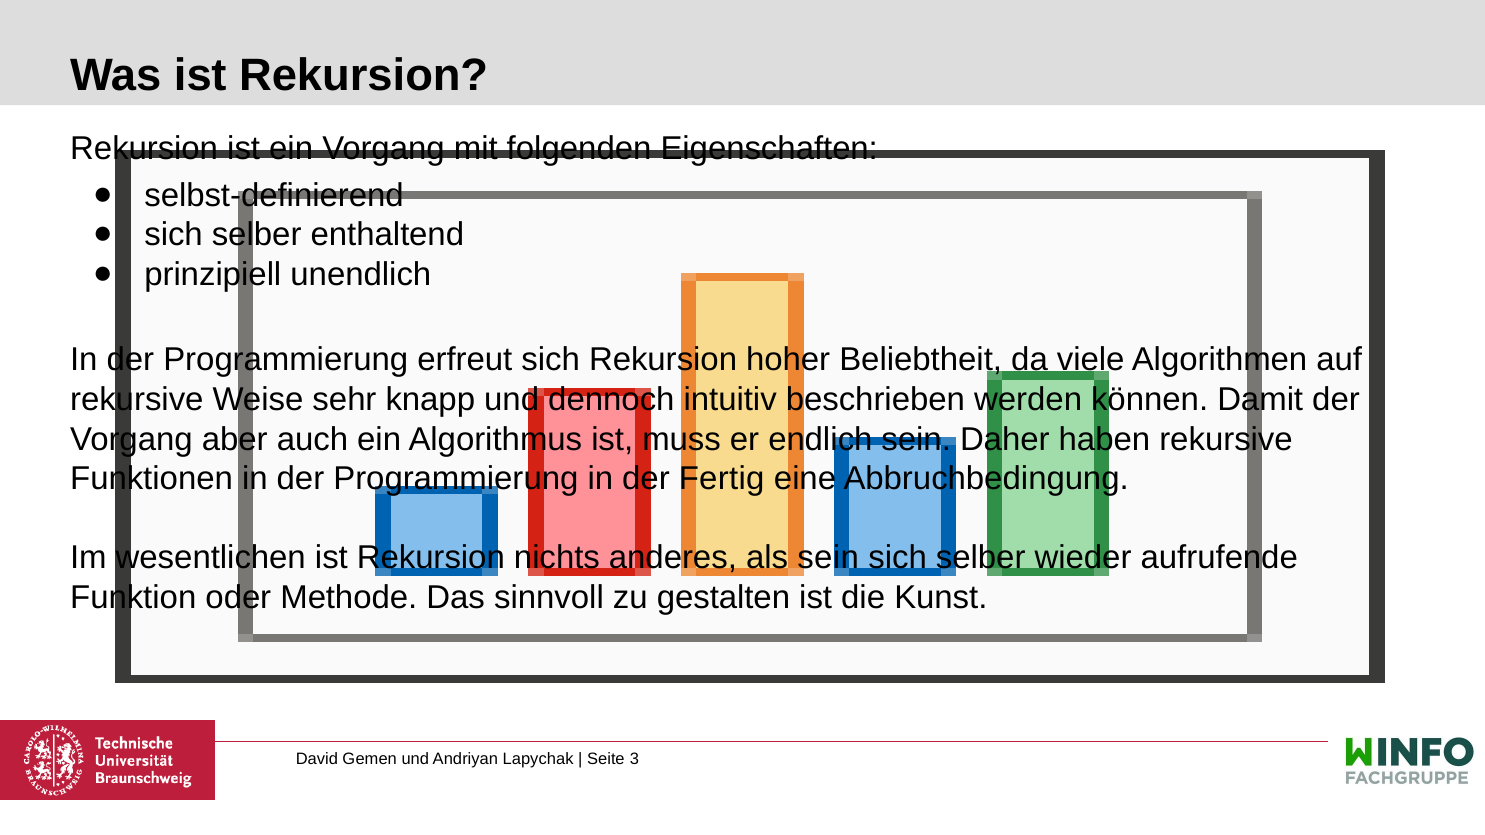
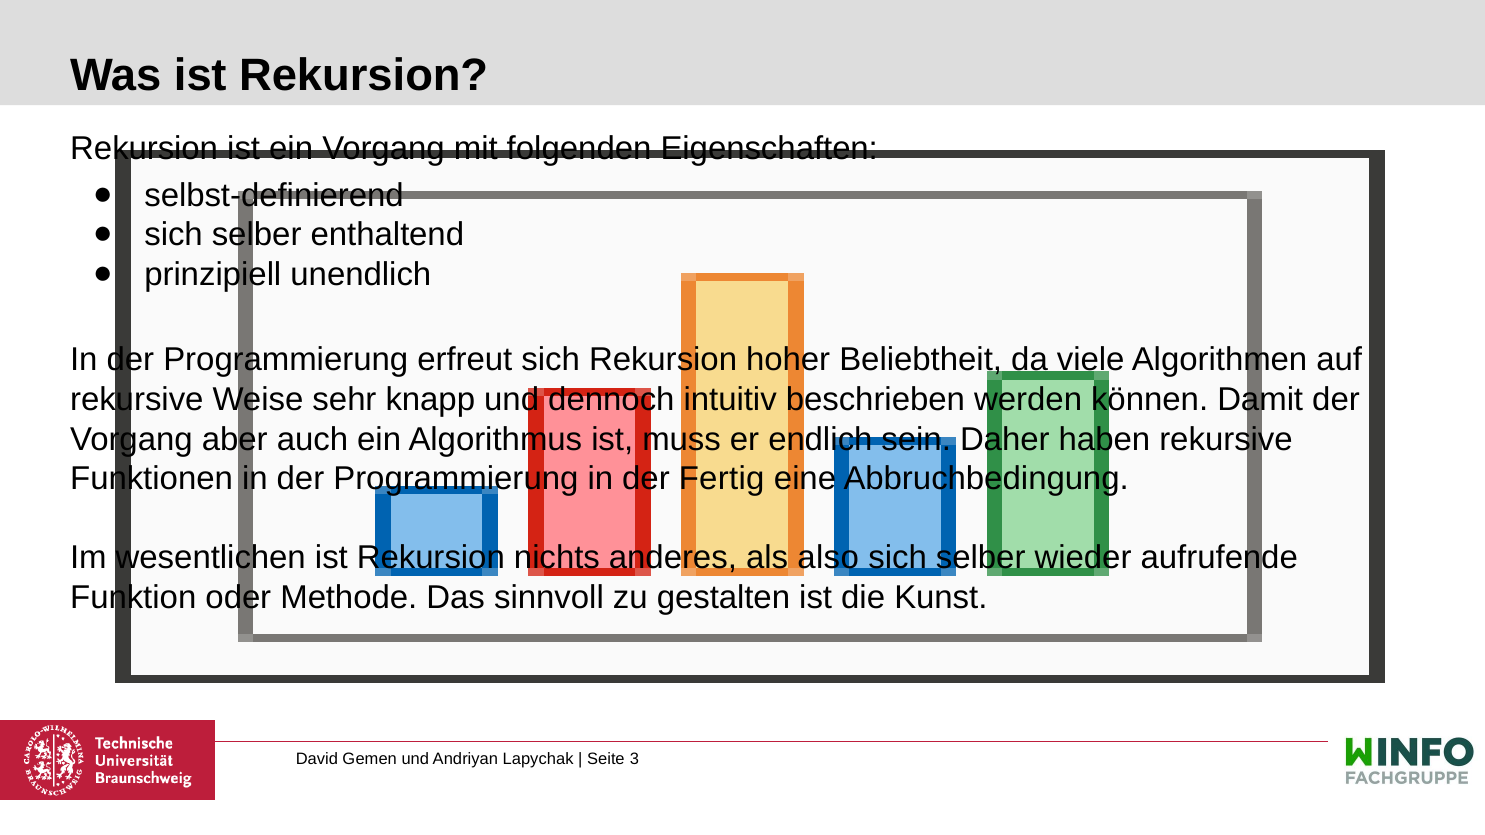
als sein: sein -> also
